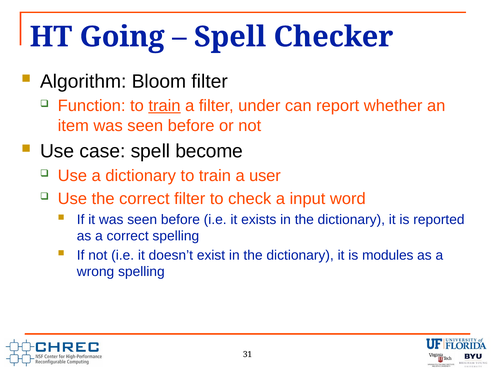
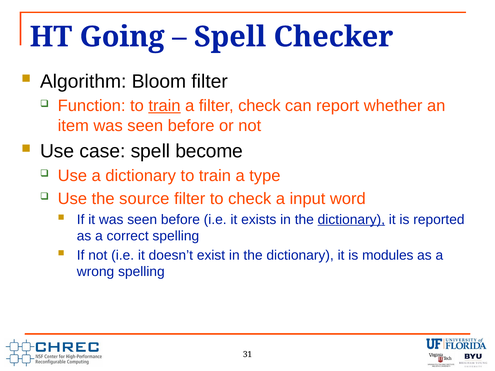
filter under: under -> check
user: user -> type
the correct: correct -> source
dictionary at (351, 220) underline: none -> present
